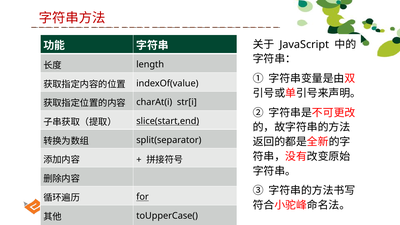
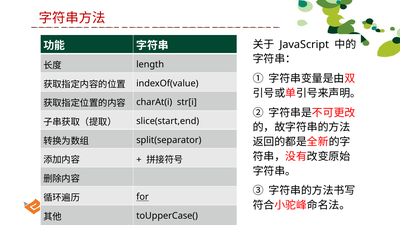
slice(start,end underline: present -> none
